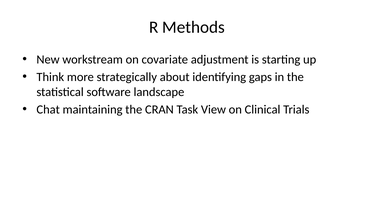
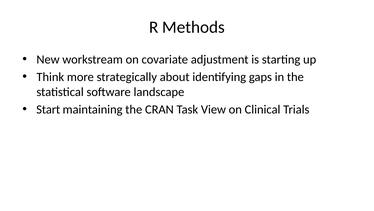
Chat: Chat -> Start
